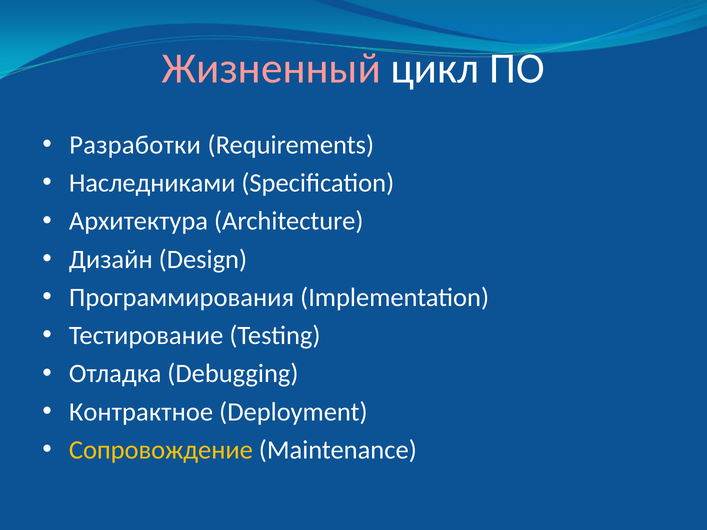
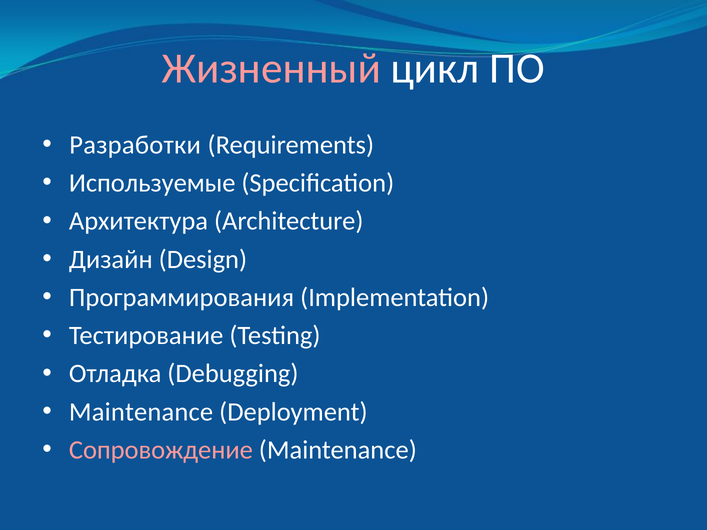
Наследниками: Наследниками -> Используемые
Контрактное at (141, 412): Контрактное -> Maintenance
Сопровождение colour: yellow -> pink
